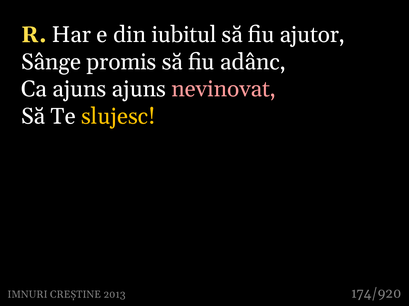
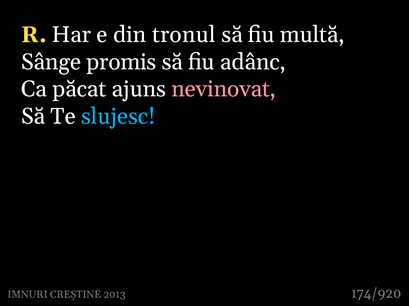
iubitul: iubitul -> tronul
ajutor: ajutor -> multă
Ca ajuns: ajuns -> păcat
slujesc colour: yellow -> light blue
